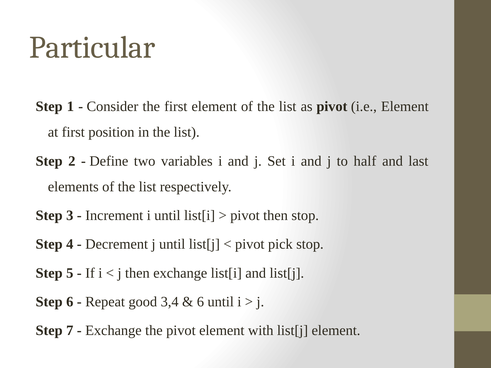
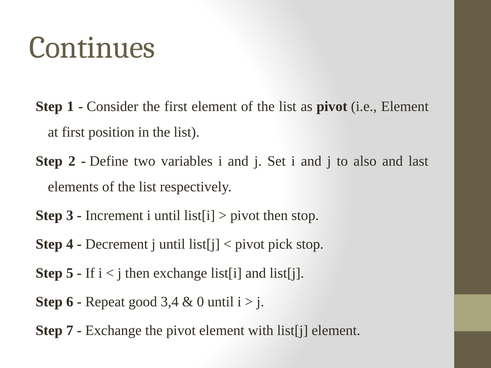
Particular: Particular -> Continues
half: half -> also
6 at (200, 302): 6 -> 0
